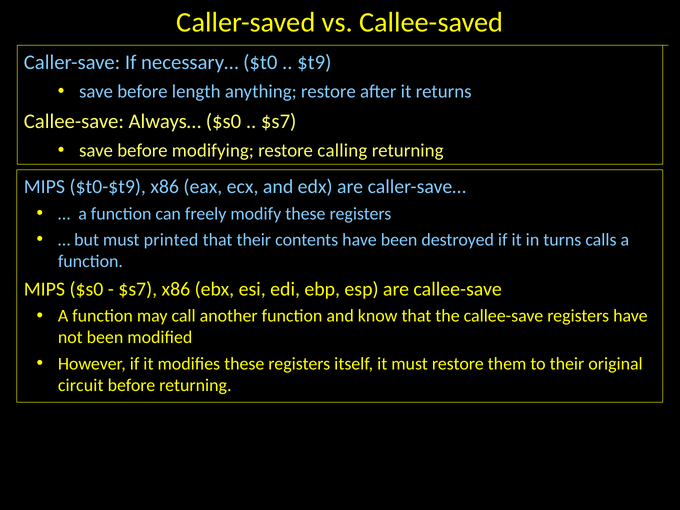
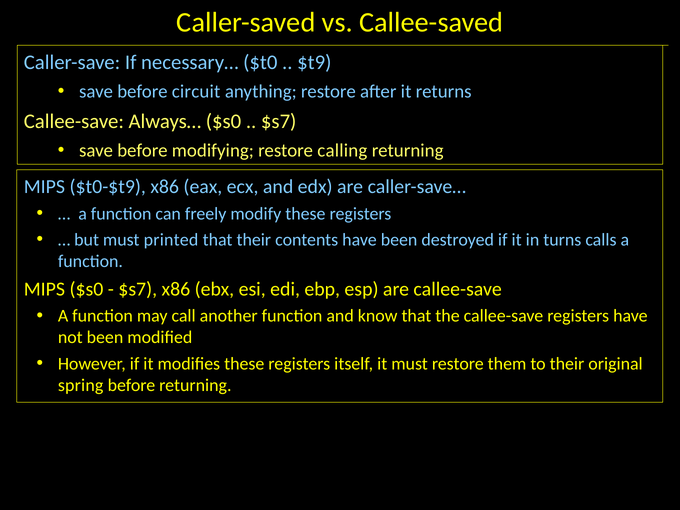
length: length -> circuit
circuit: circuit -> spring
